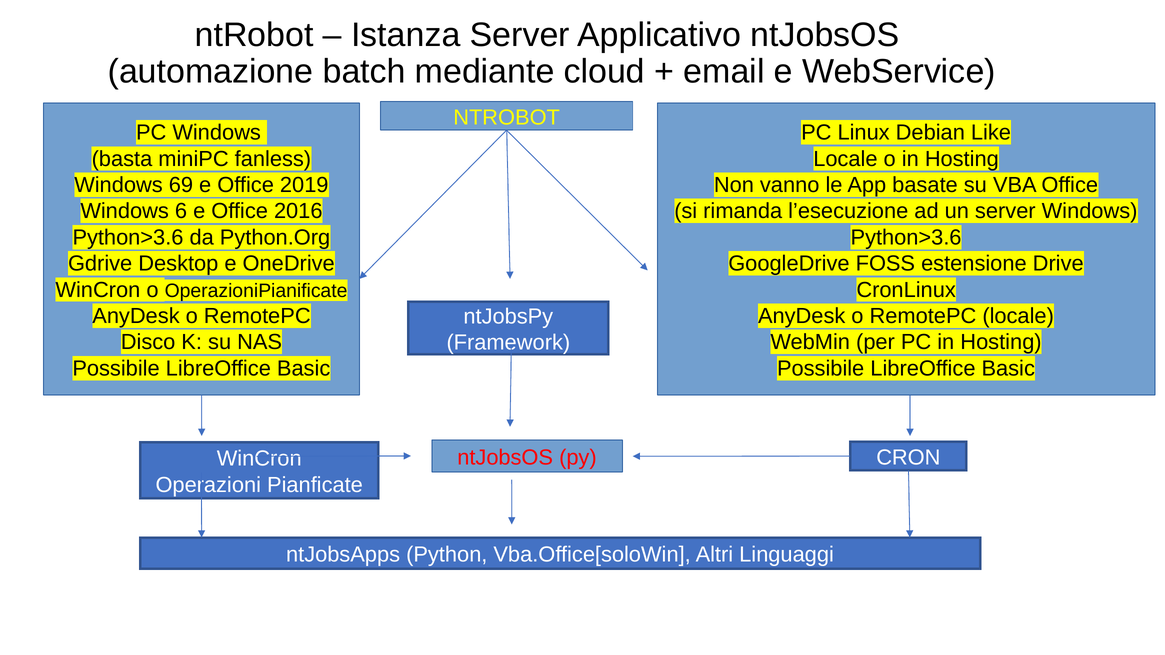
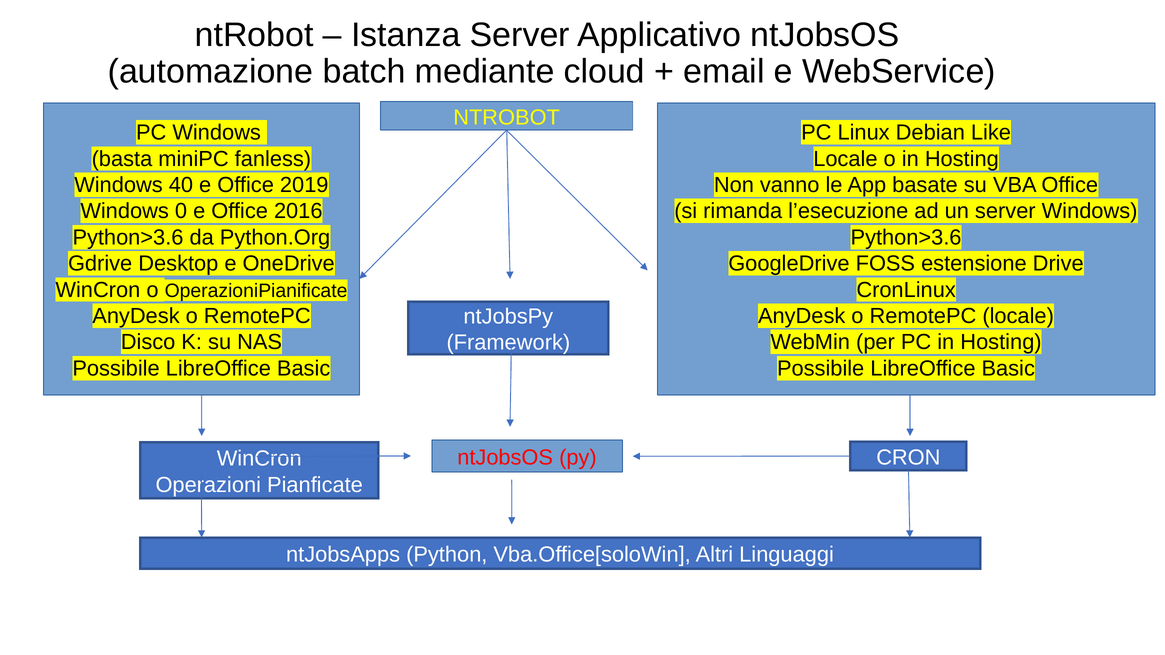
69: 69 -> 40
6: 6 -> 0
